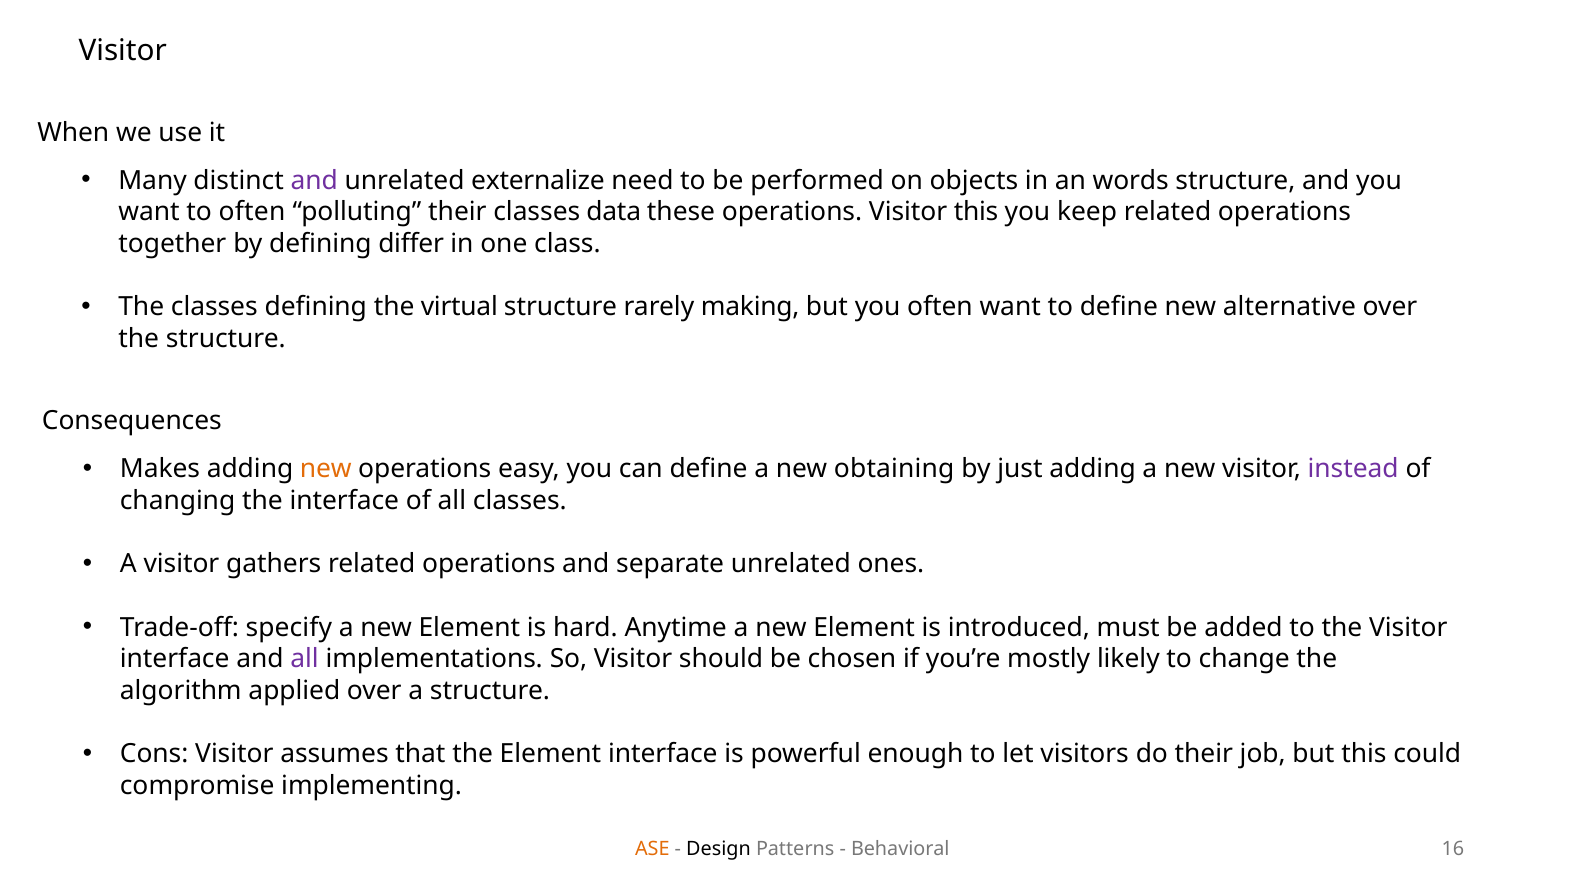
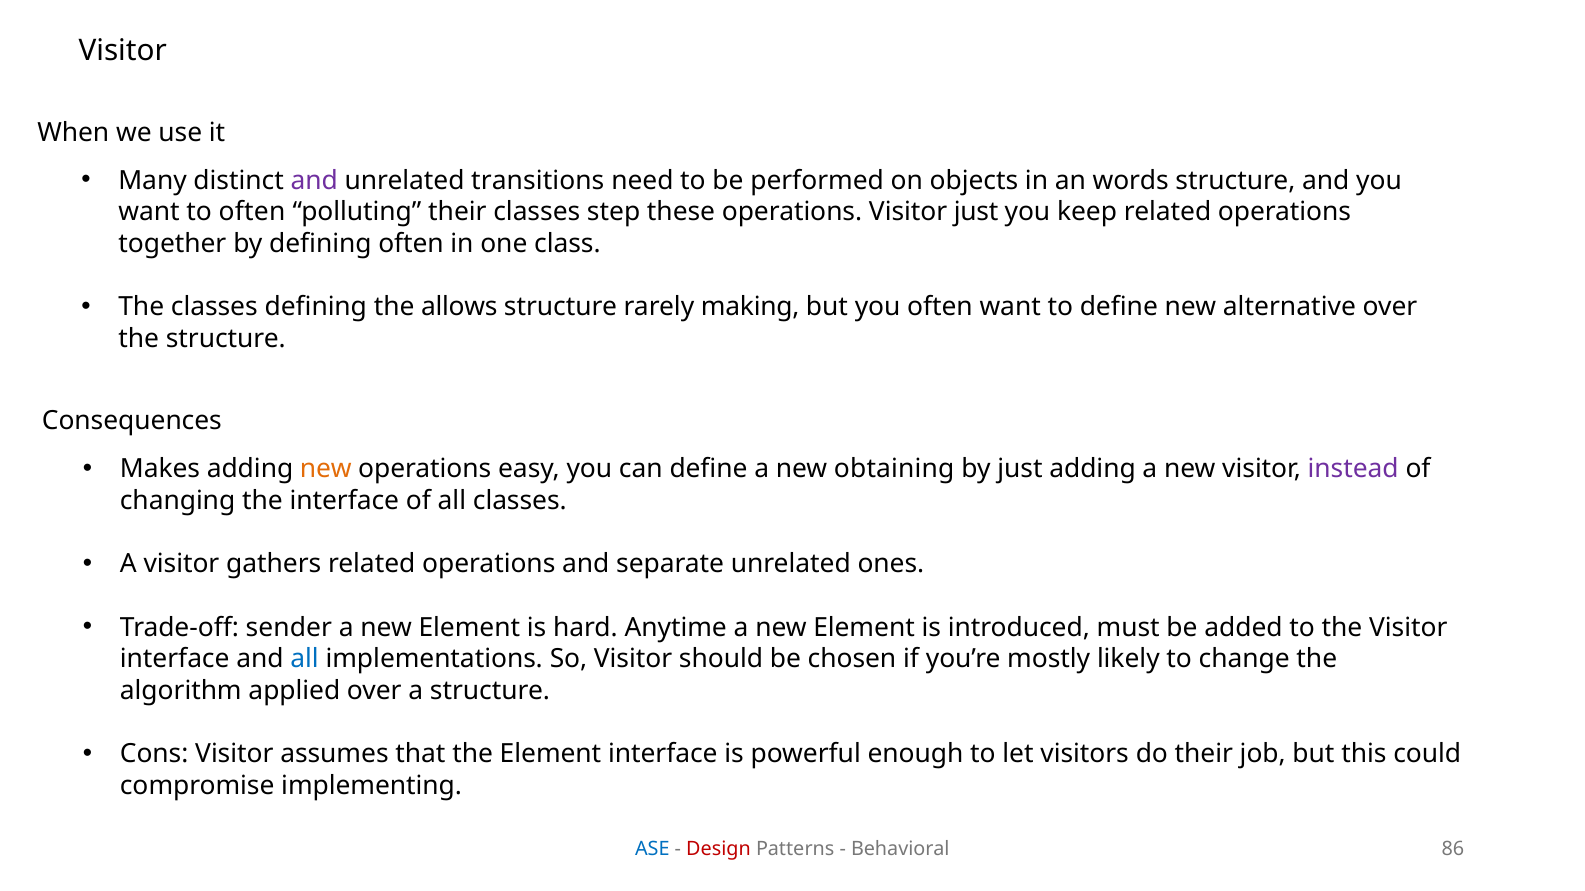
externalize: externalize -> transitions
data: data -> step
Visitor this: this -> just
defining differ: differ -> often
virtual: virtual -> allows
specify: specify -> sender
all at (305, 659) colour: purple -> blue
ASE colour: orange -> blue
Design colour: black -> red
16: 16 -> 86
